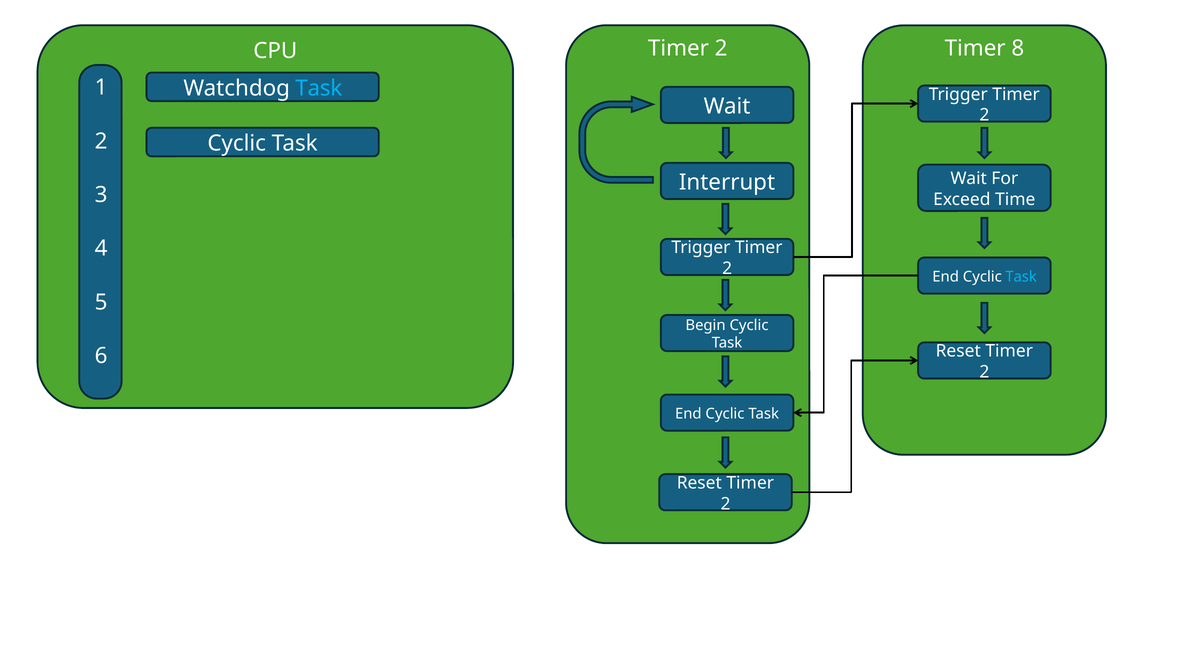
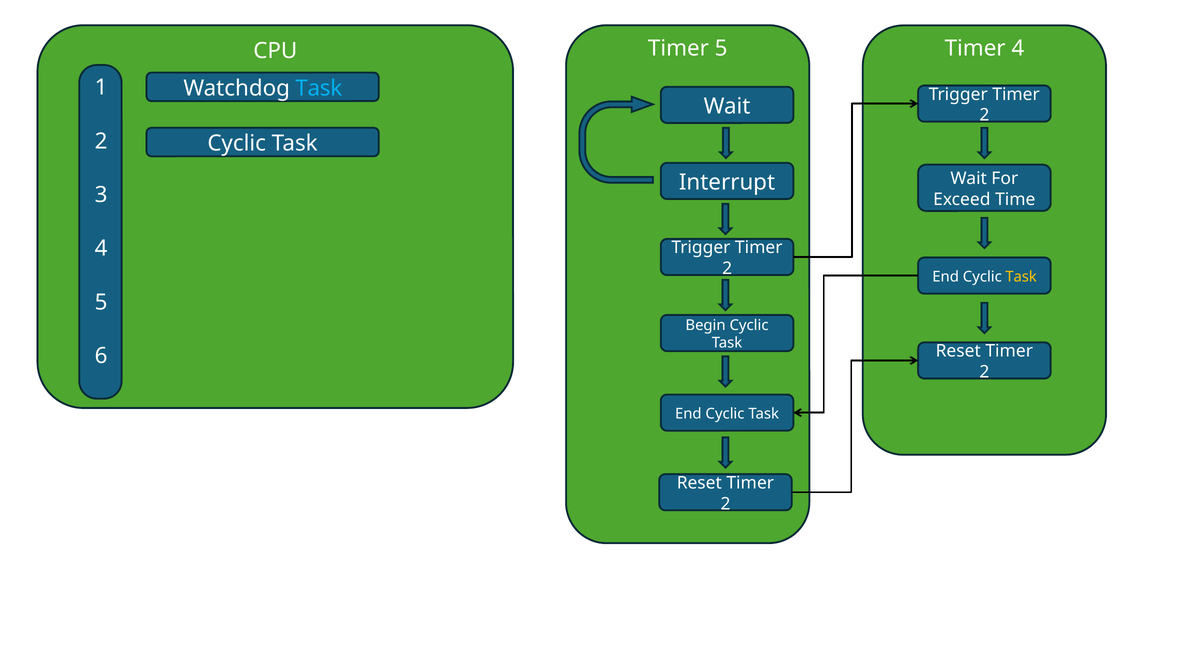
2 at (721, 48): 2 -> 5
Timer 8: 8 -> 4
Task at (1021, 277) colour: light blue -> yellow
